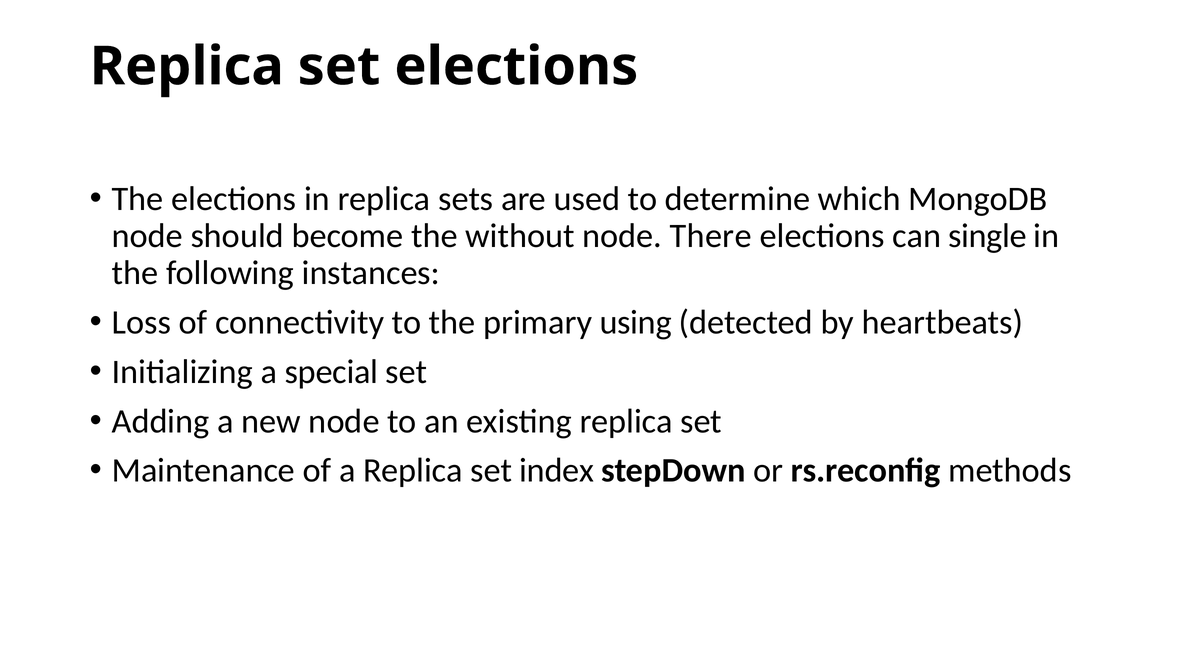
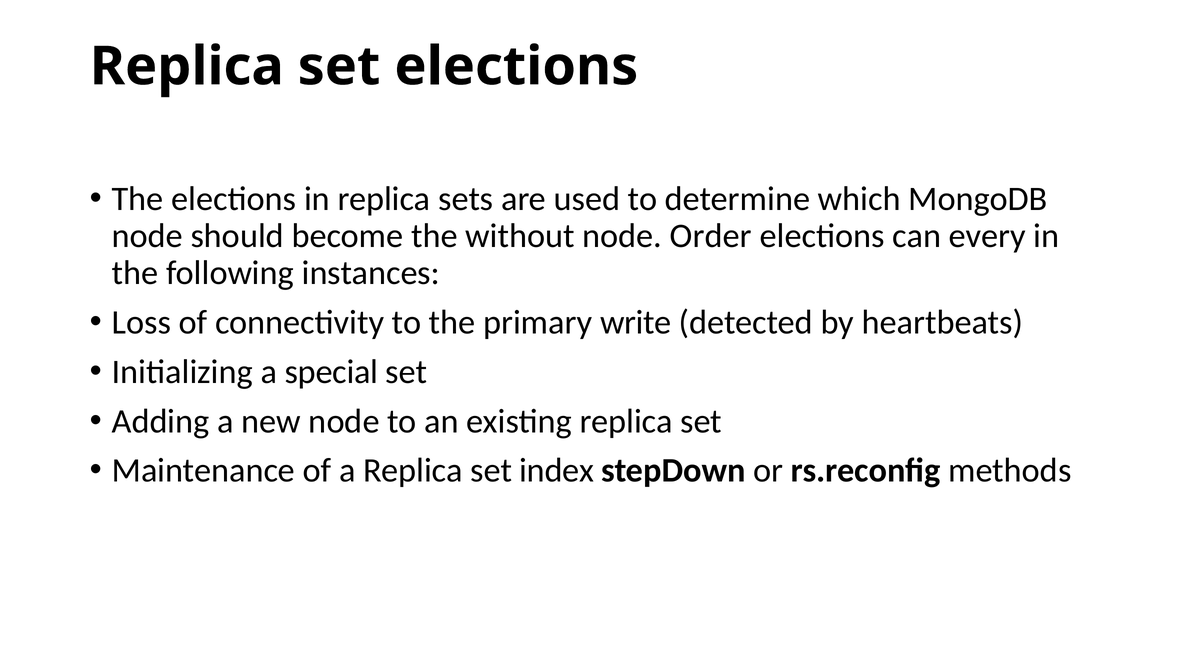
There: There -> Order
single: single -> every
using: using -> write
